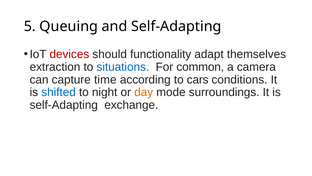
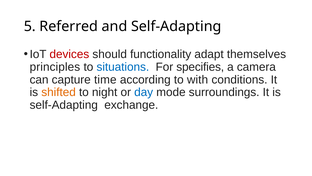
Queuing: Queuing -> Referred
extraction: extraction -> principles
common: common -> specifies
cars: cars -> with
shifted colour: blue -> orange
day colour: orange -> blue
